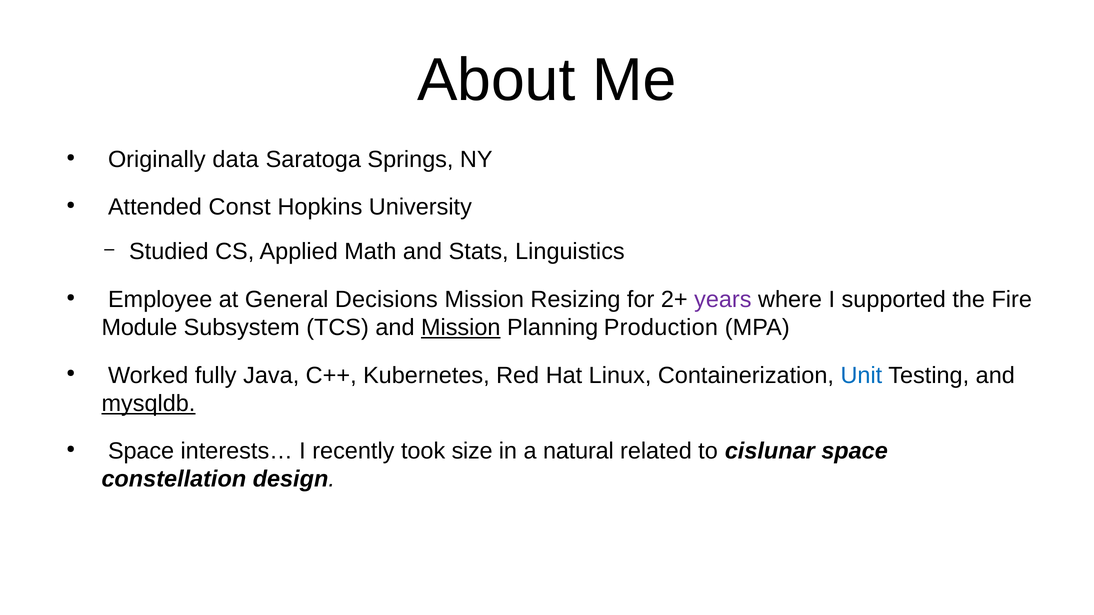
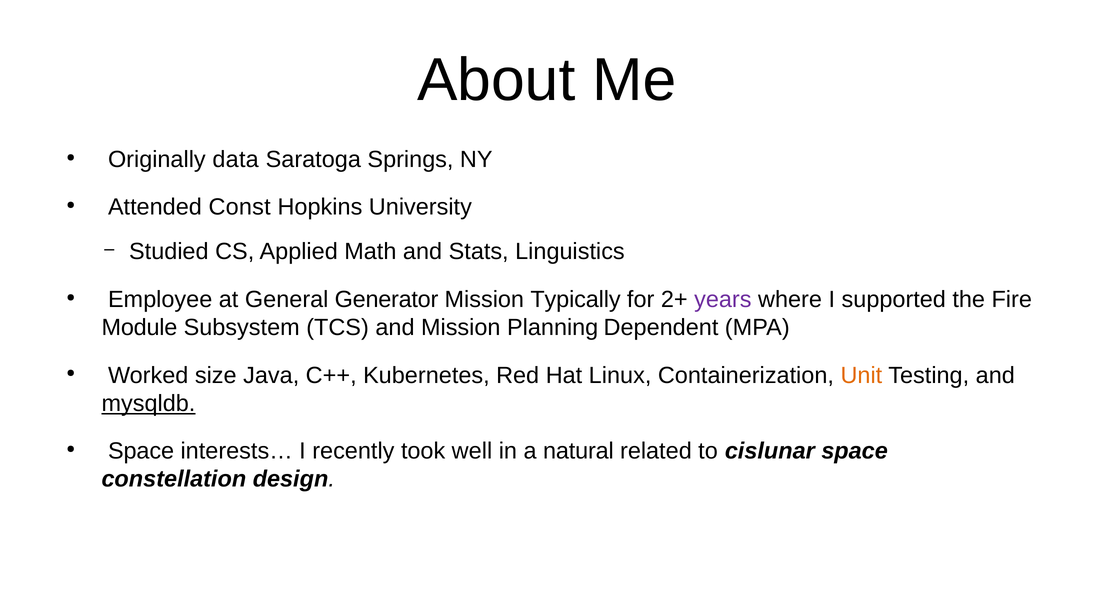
Decisions: Decisions -> Generator
Resizing: Resizing -> Typically
Mission at (461, 328) underline: present -> none
Production: Production -> Dependent
fully: fully -> size
Unit colour: blue -> orange
size: size -> well
